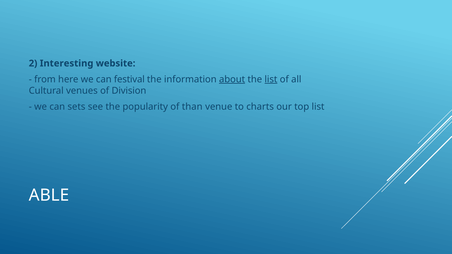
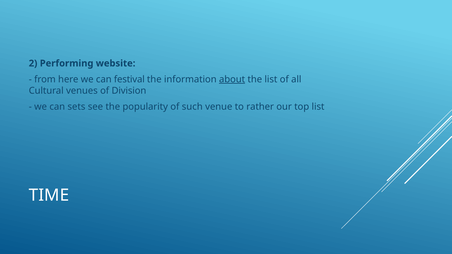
Interesting: Interesting -> Performing
list at (271, 79) underline: present -> none
than: than -> such
charts: charts -> rather
ABLE: ABLE -> TIME
